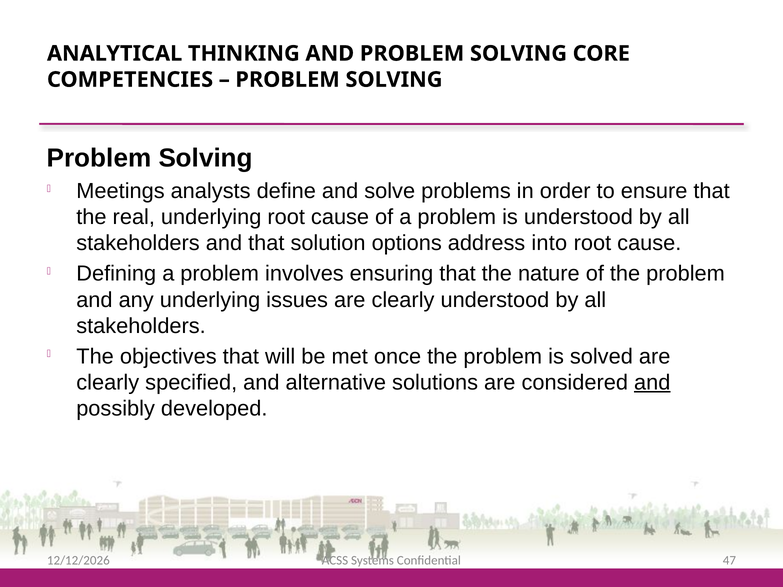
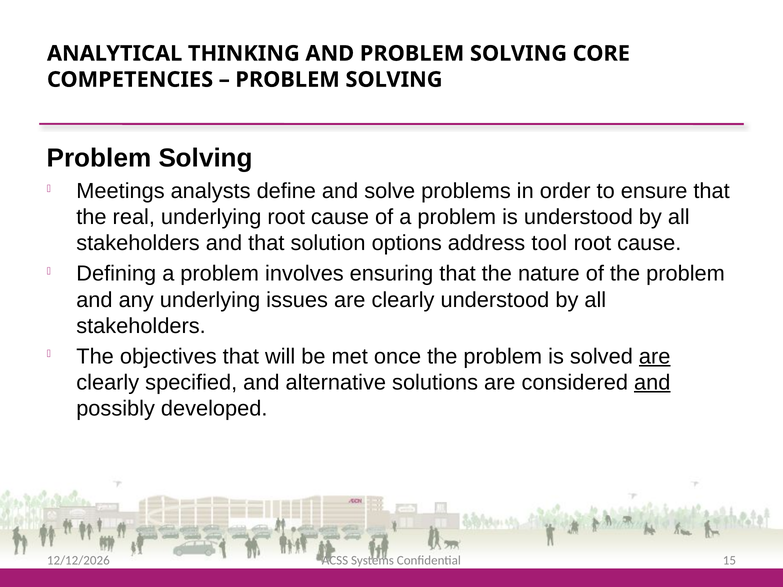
into: into -> tool
are at (655, 357) underline: none -> present
47: 47 -> 15
